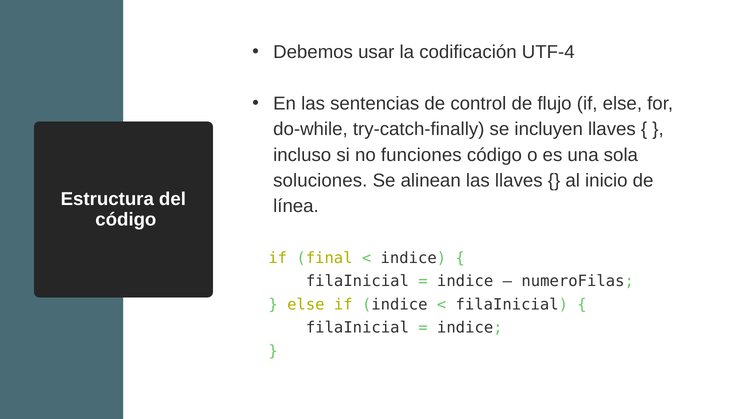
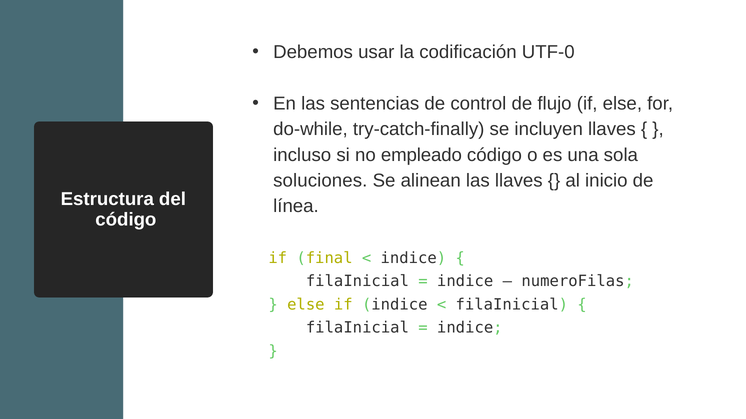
UTF-4: UTF-4 -> UTF-0
funciones: funciones -> empleado
